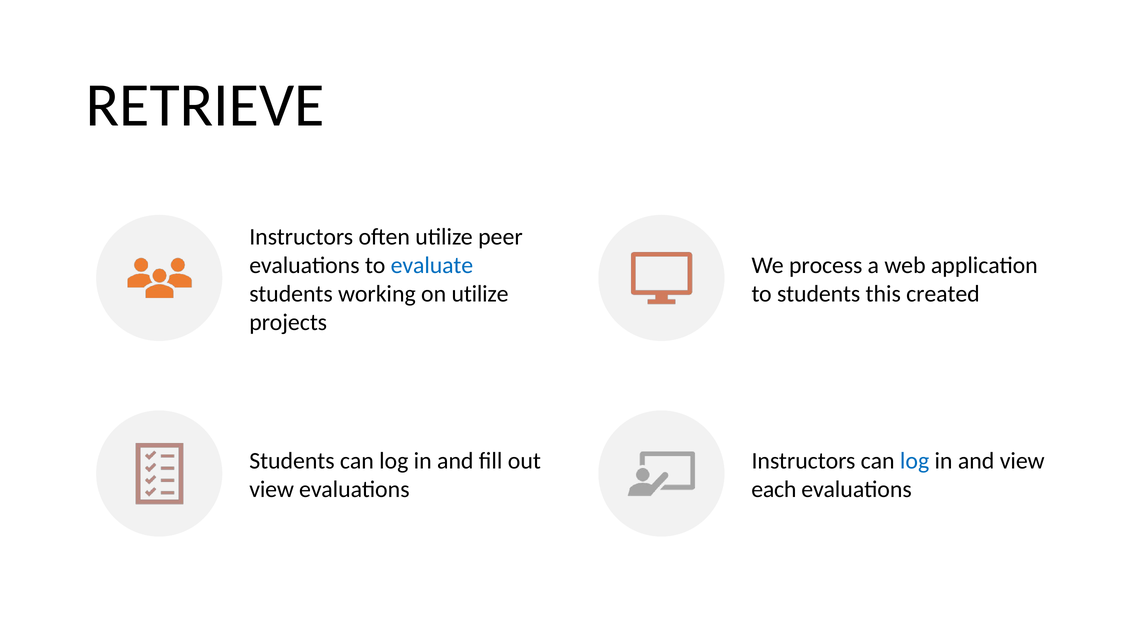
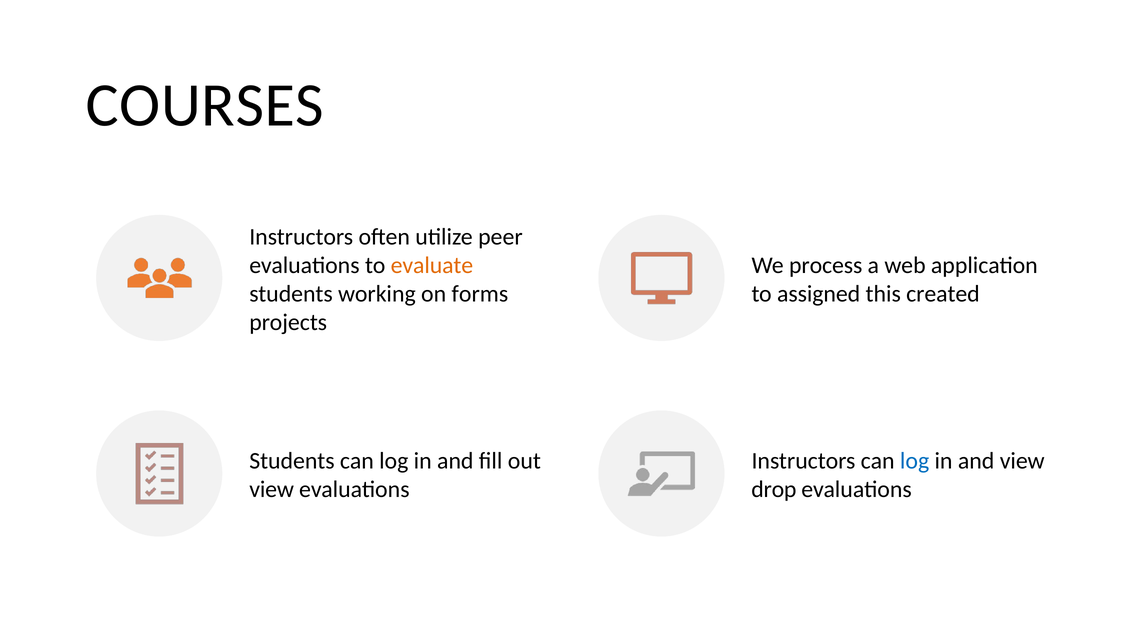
RETRIEVE: RETRIEVE -> COURSES
evaluate colour: blue -> orange
on utilize: utilize -> forms
to students: students -> assigned
each: each -> drop
